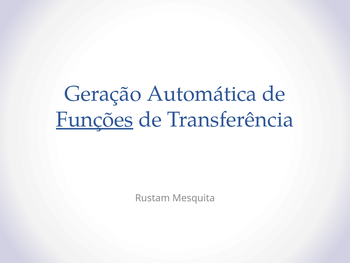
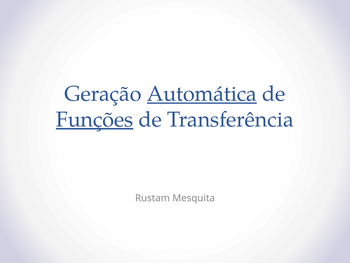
Automática underline: none -> present
